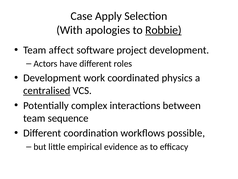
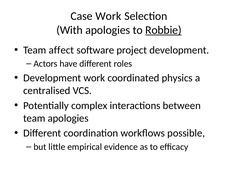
Case Apply: Apply -> Work
centralised underline: present -> none
team sequence: sequence -> apologies
